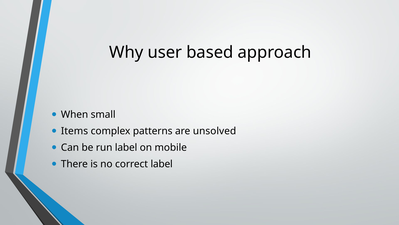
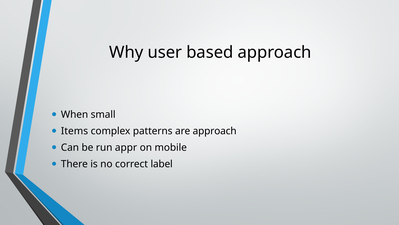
are unsolved: unsolved -> approach
run label: label -> appr
